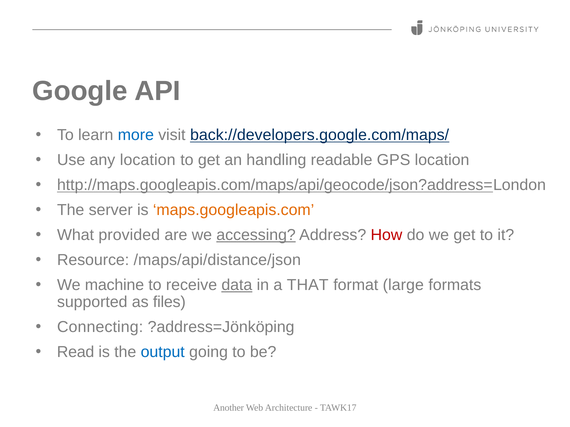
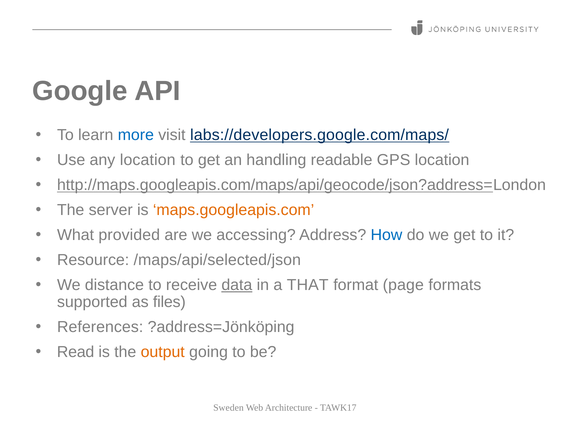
back://developers.google.com/maps/: back://developers.google.com/maps/ -> labs://developers.google.com/maps/
accessing underline: present -> none
How colour: red -> blue
/maps/api/distance/json: /maps/api/distance/json -> /maps/api/selected/json
machine: machine -> distance
large: large -> page
Connecting: Connecting -> References
output colour: blue -> orange
Another: Another -> Sweden
